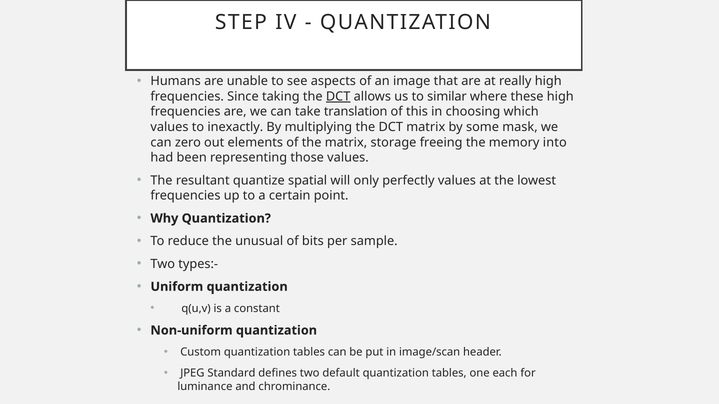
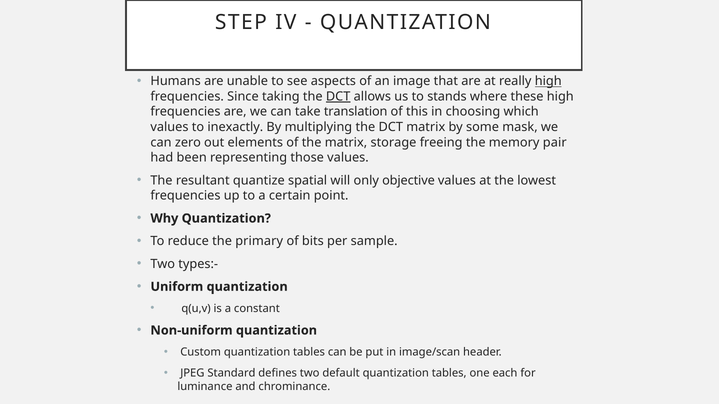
high at (548, 81) underline: none -> present
similar: similar -> stands
into: into -> pair
perfectly: perfectly -> objective
unusual: unusual -> primary
